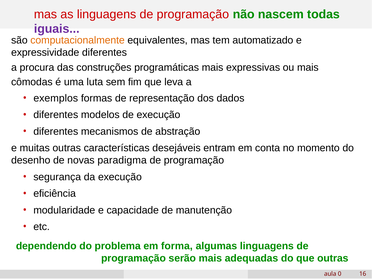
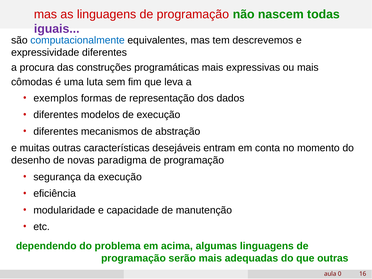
computacionalmente colour: orange -> blue
automatizado: automatizado -> descrevemos
forma: forma -> acima
